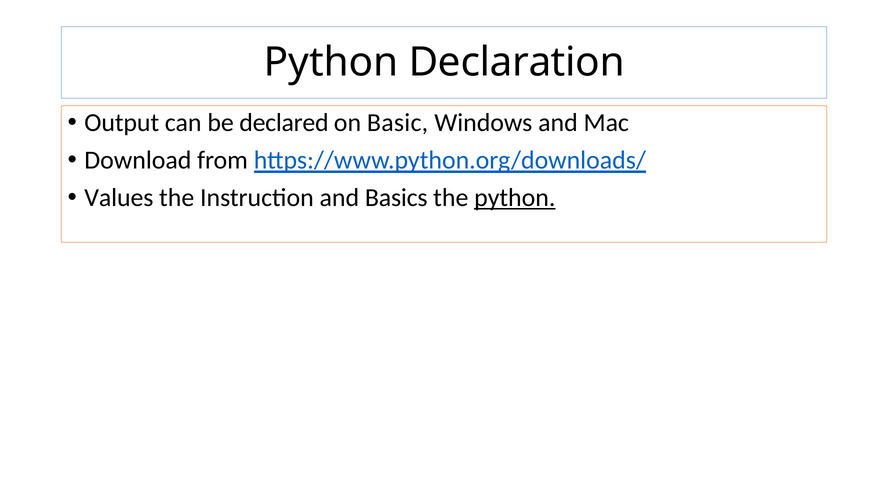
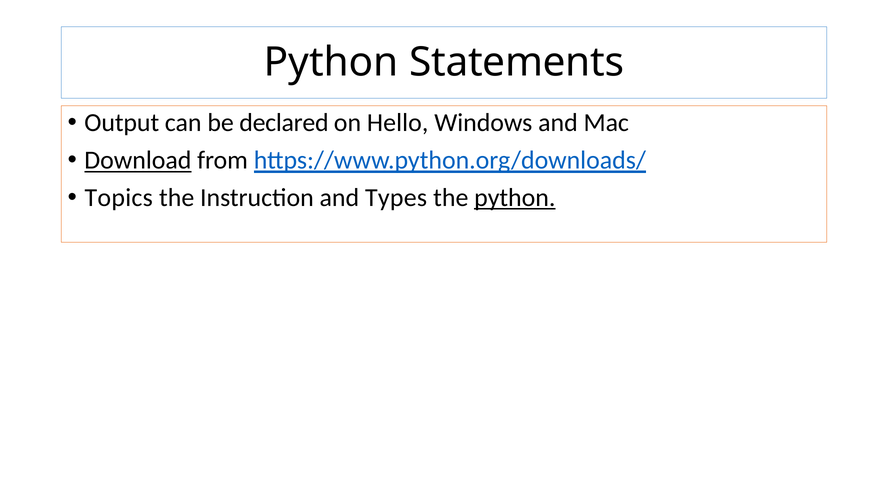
Declaration: Declaration -> Statements
Basic: Basic -> Hello
Download underline: none -> present
Values: Values -> Topics
Basics: Basics -> Types
